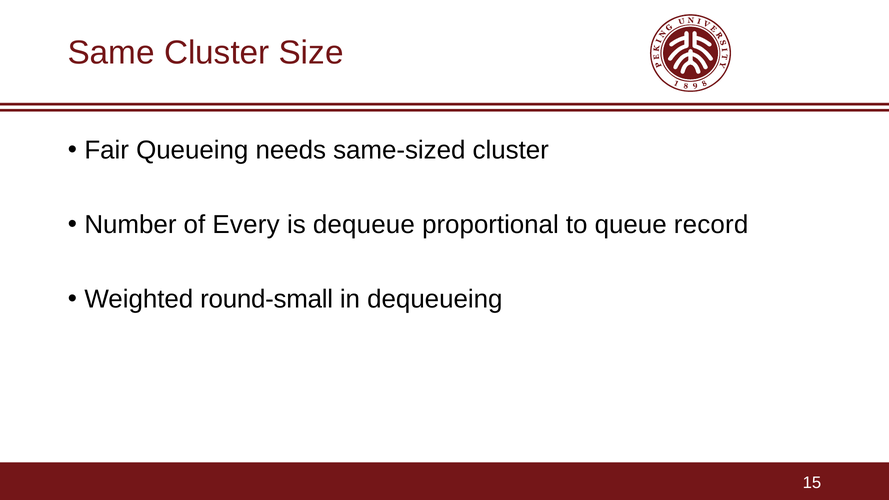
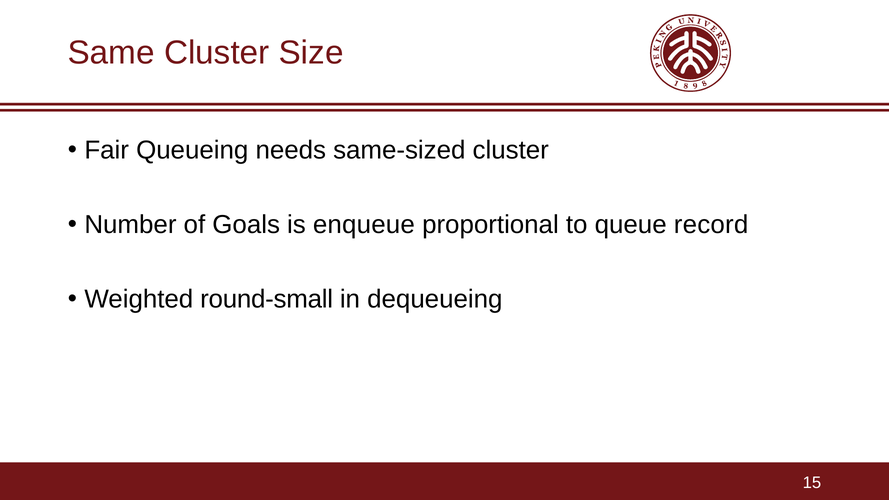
Every: Every -> Goals
dequeue: dequeue -> enqueue
